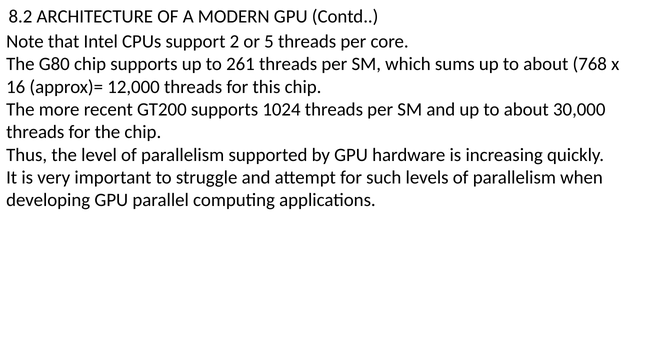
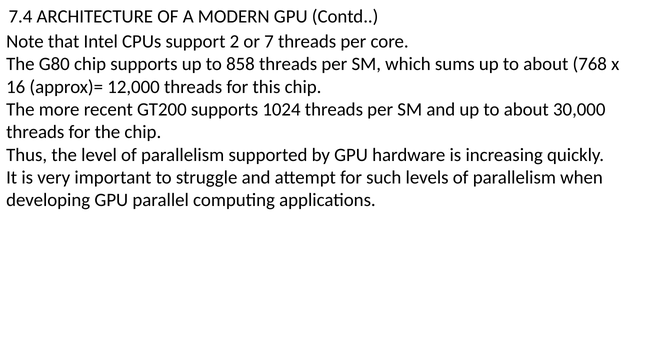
8.2: 8.2 -> 7.4
5: 5 -> 7
261: 261 -> 858
